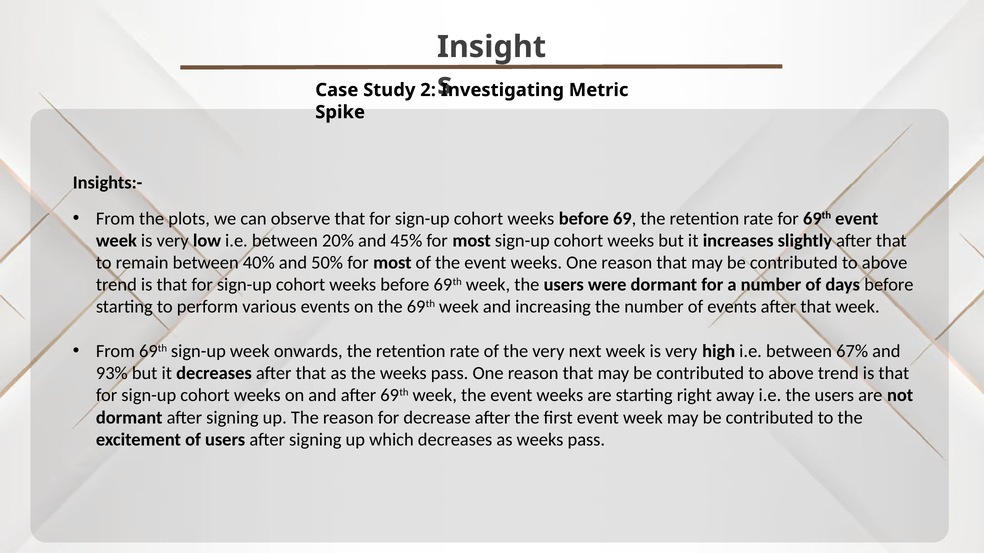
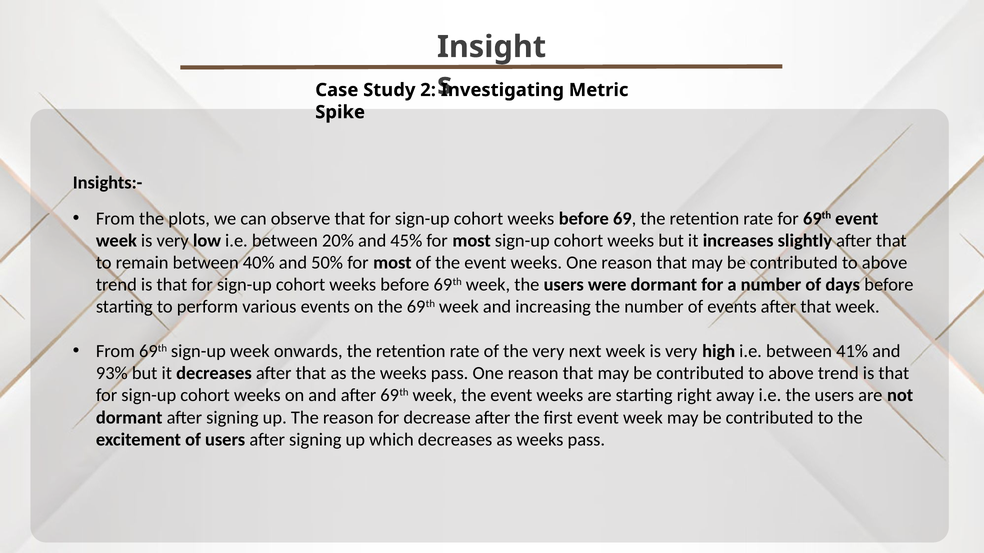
67%: 67% -> 41%
